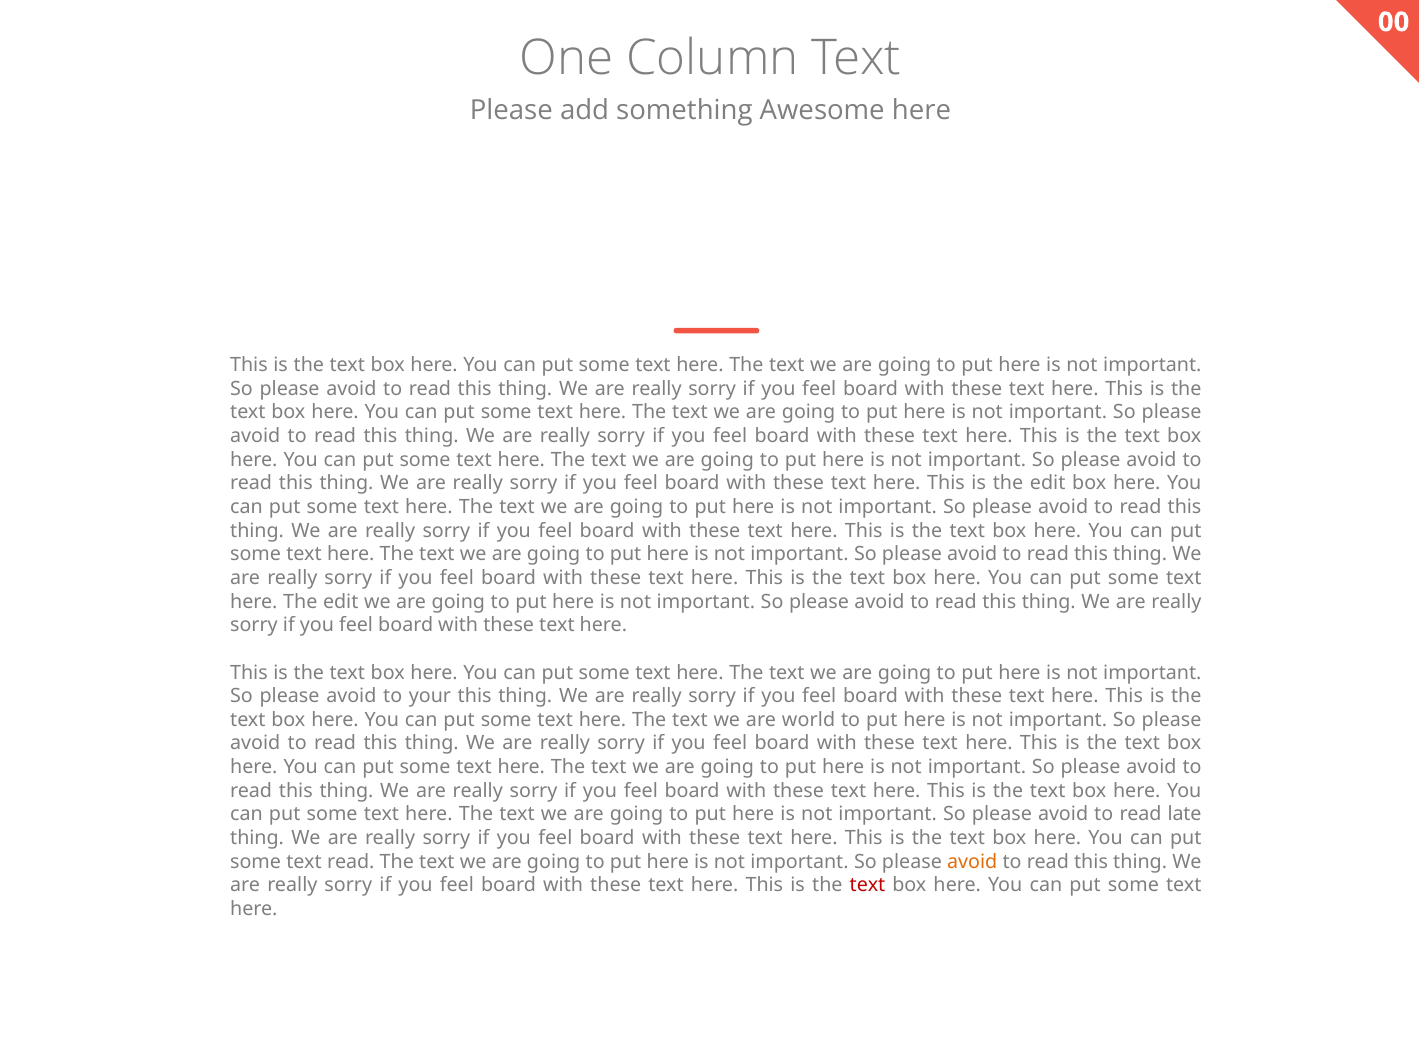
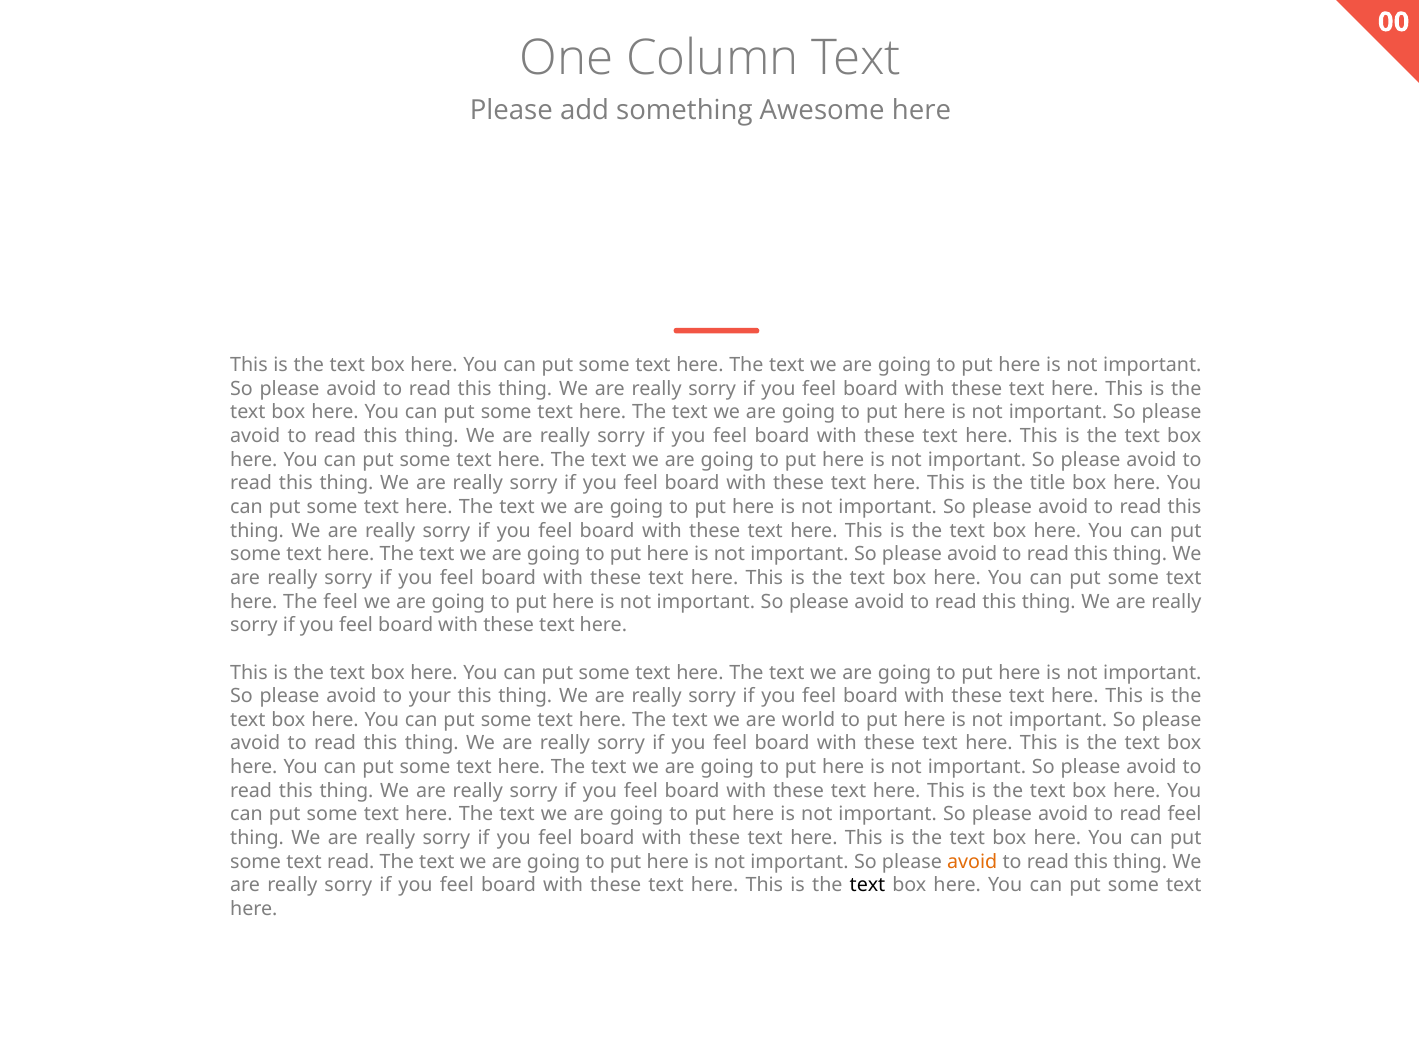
is the edit: edit -> title
here The edit: edit -> feel
read late: late -> feel
text at (867, 886) colour: red -> black
